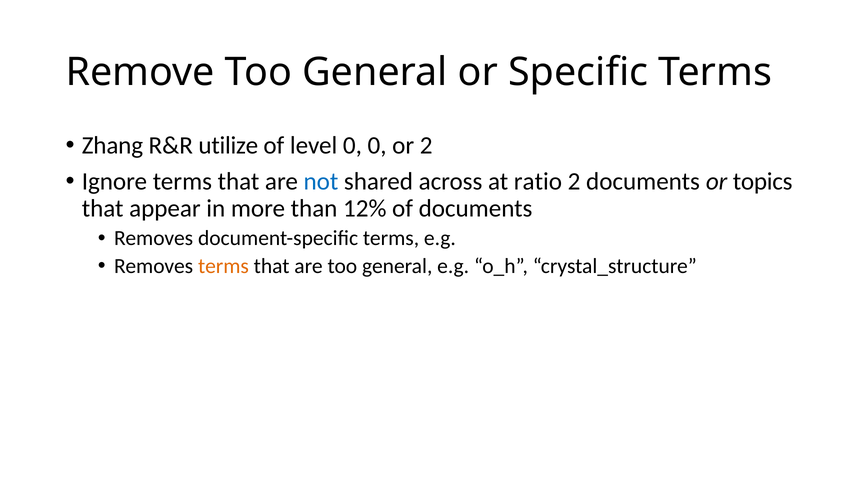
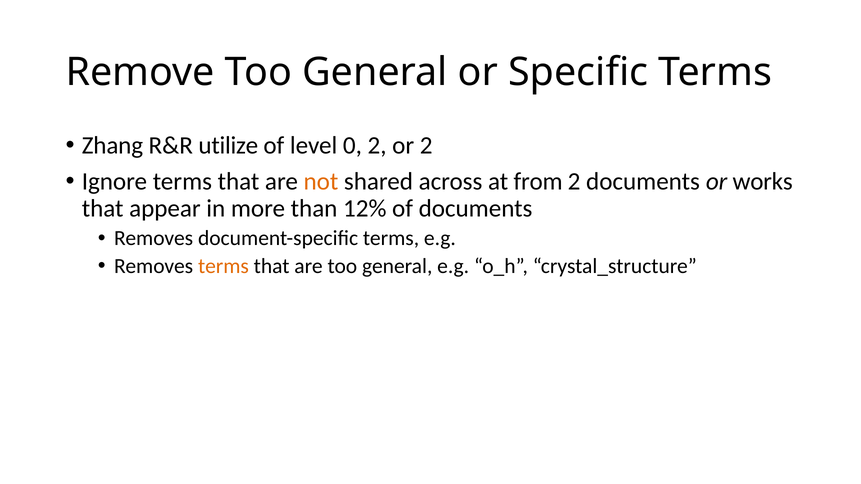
0 0: 0 -> 2
not colour: blue -> orange
ratio: ratio -> from
topics: topics -> works
